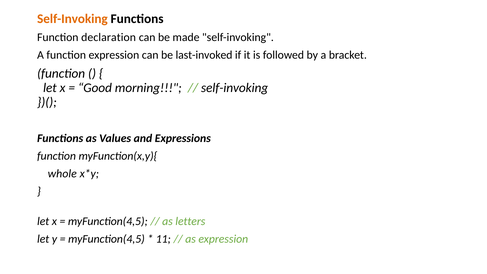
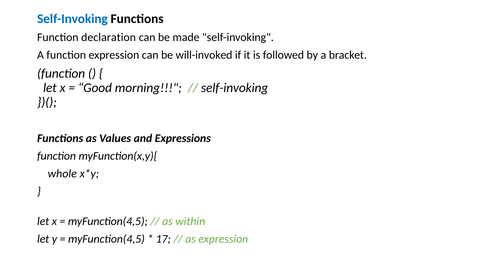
Self-Invoking at (72, 19) colour: orange -> blue
last-invoked: last-invoked -> will-invoked
letters: letters -> within
11: 11 -> 17
